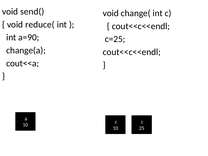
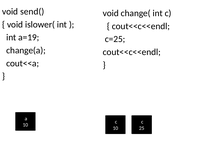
reduce(: reduce( -> islower(
a=90: a=90 -> a=19
